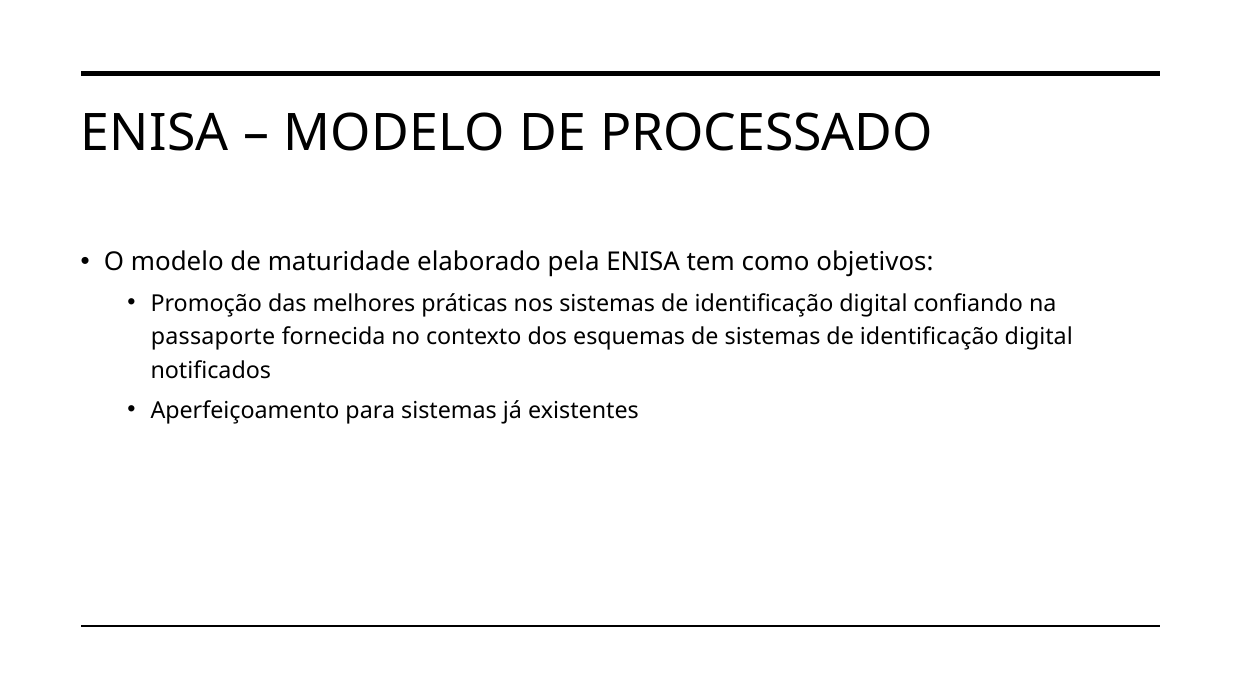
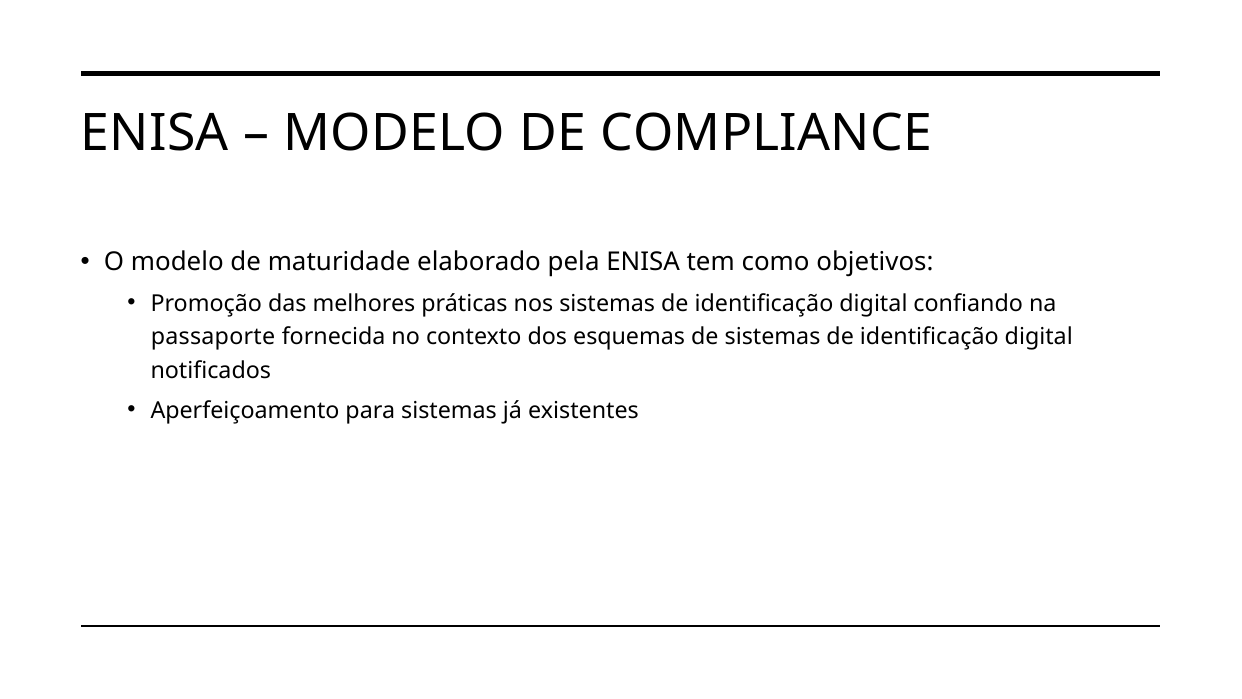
PROCESSADO: PROCESSADO -> COMPLIANCE
